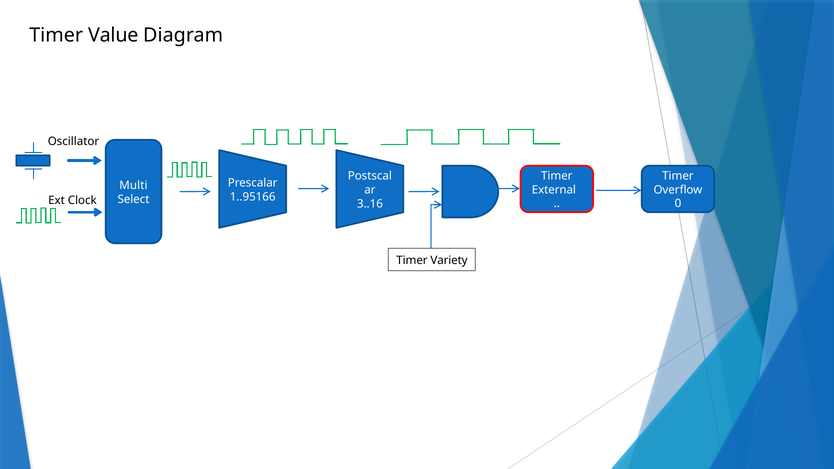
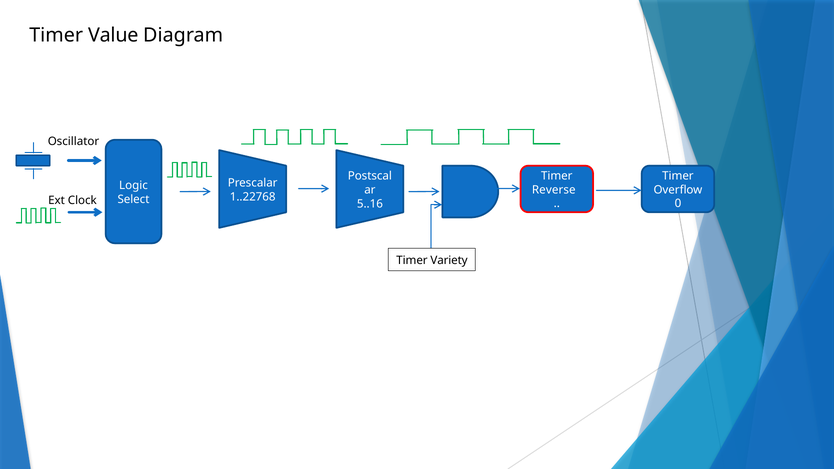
Multi: Multi -> Logic
External: External -> Reverse
1..95166: 1..95166 -> 1..22768
3..16: 3..16 -> 5..16
